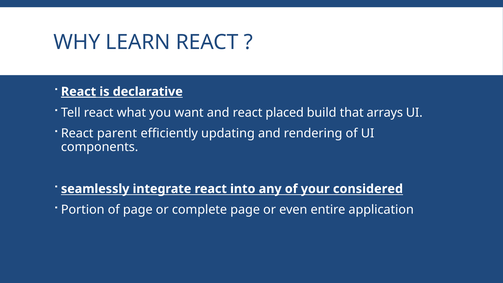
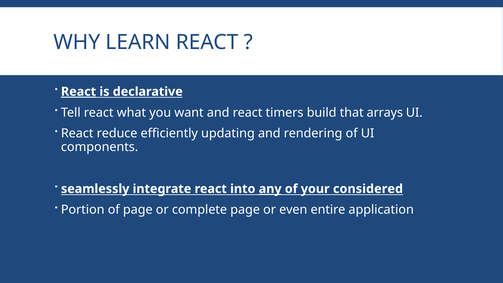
placed: placed -> timers
parent: parent -> reduce
any underline: none -> present
